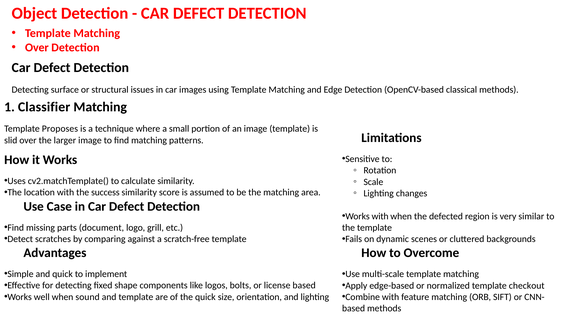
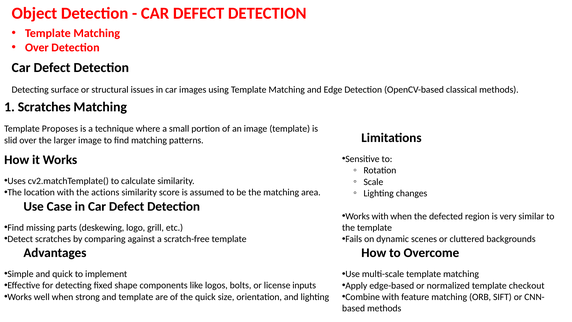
1 Classifier: Classifier -> Scratches
success: success -> actions
document: document -> deskewing
license based: based -> inputs
sound: sound -> strong
